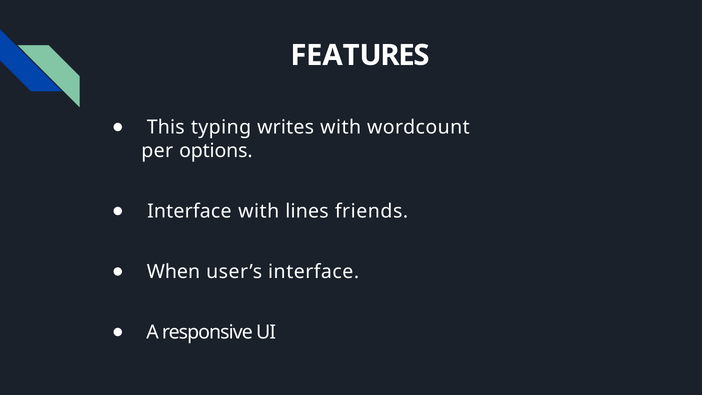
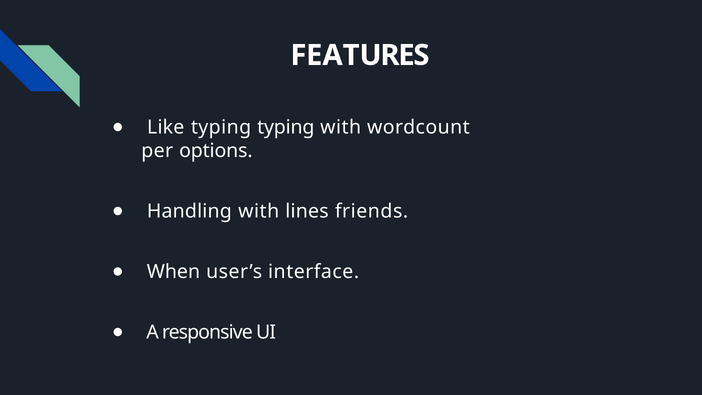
This: This -> Like
typing writes: writes -> typing
Interface at (189, 211): Interface -> Handling
